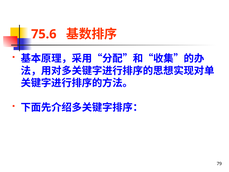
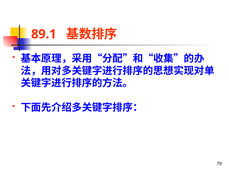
75.6: 75.6 -> 89.1
